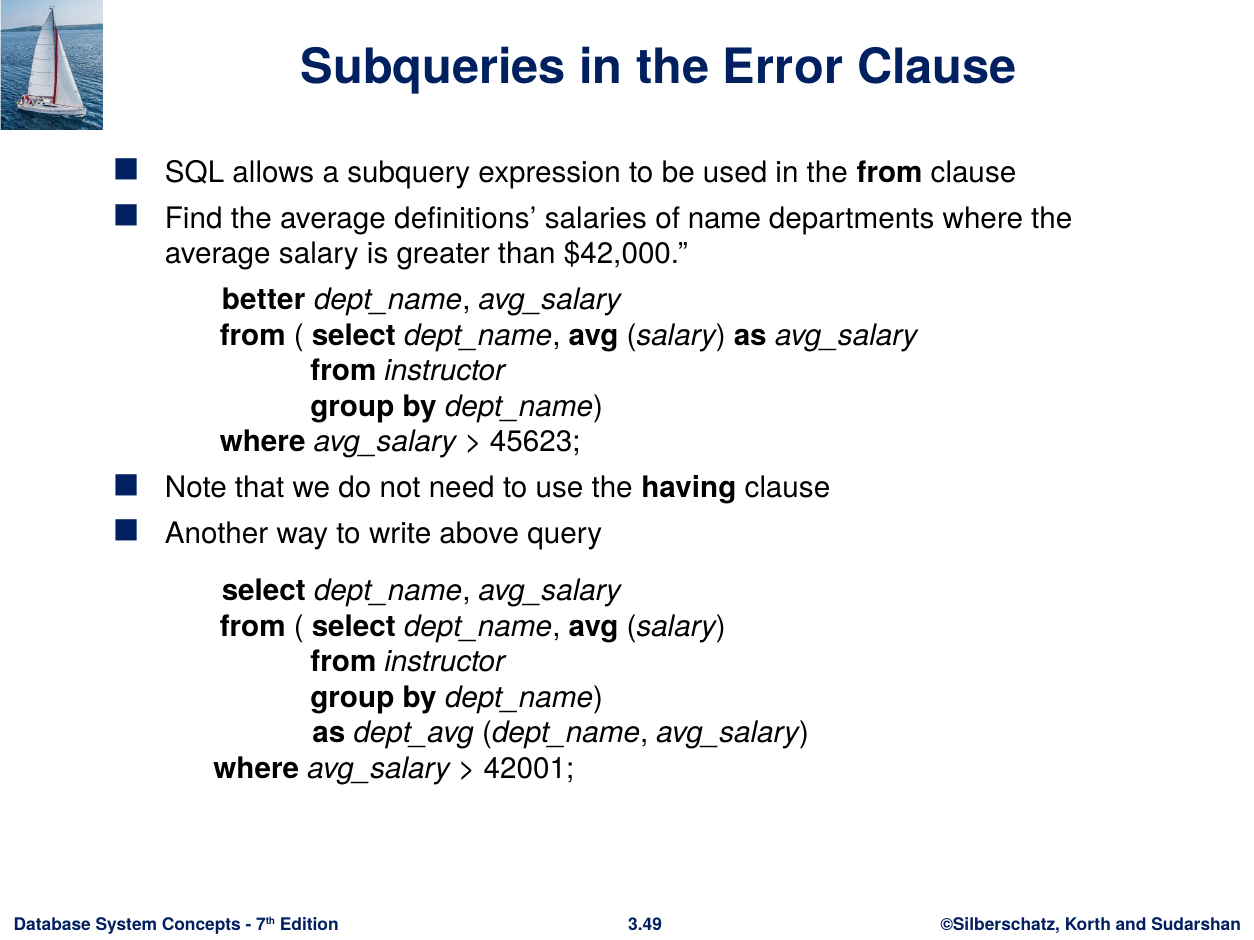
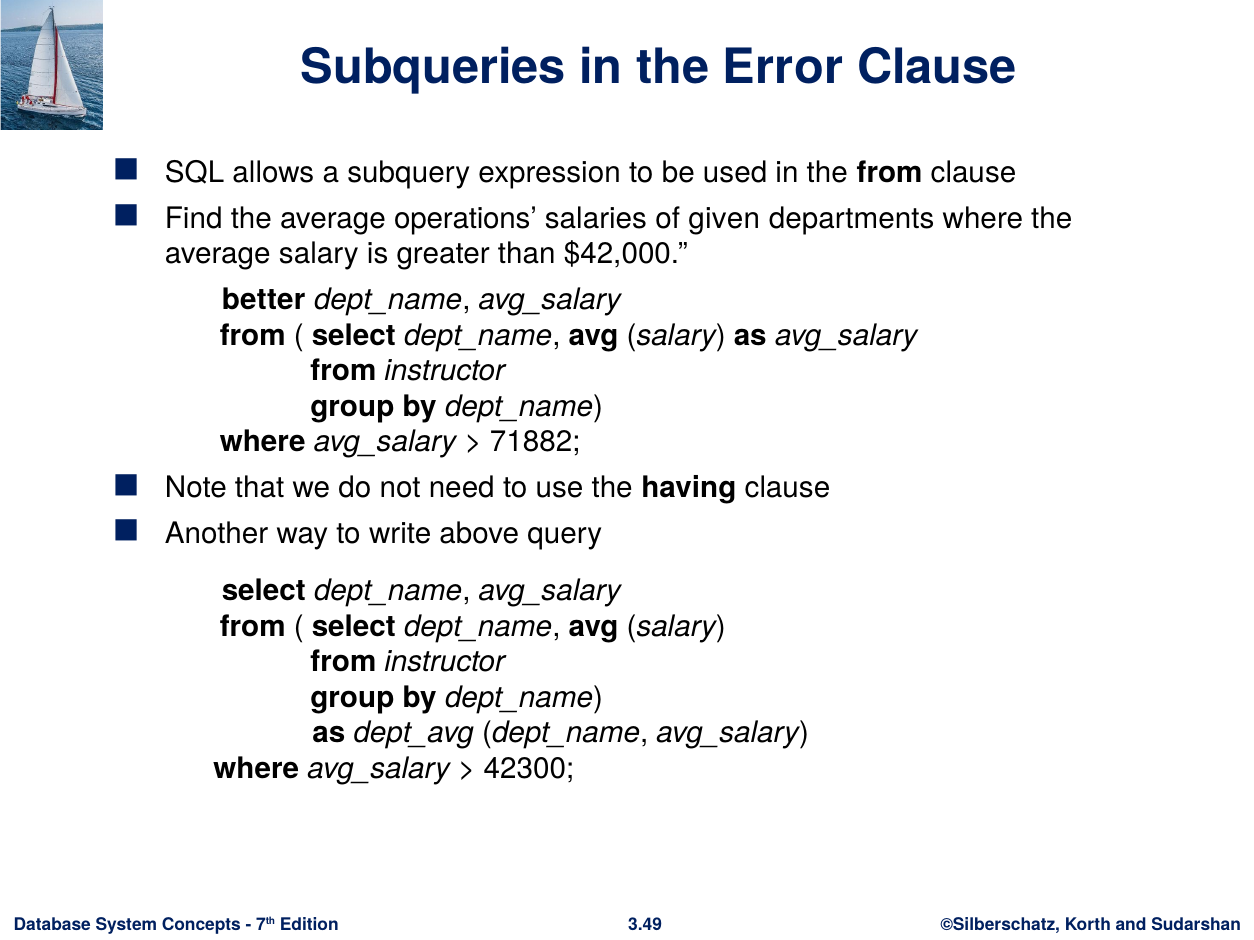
definitions: definitions -> operations
name: name -> given
45623: 45623 -> 71882
42001: 42001 -> 42300
